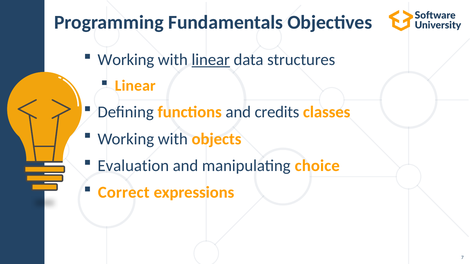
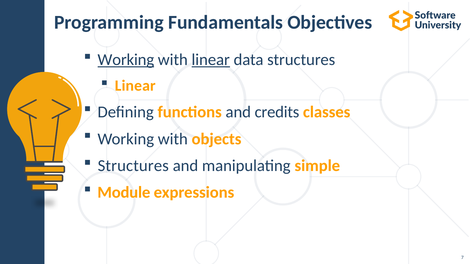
Working at (126, 60) underline: none -> present
Evaluation at (133, 166): Evaluation -> Structures
choice: choice -> simple
Correct: Correct -> Module
